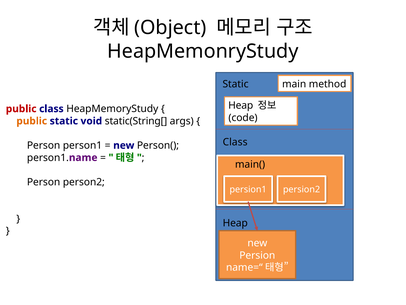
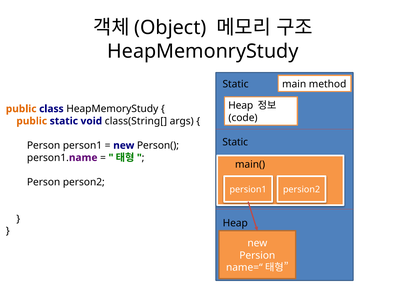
public at (21, 109) colour: red -> orange
static(String[: static(String[ -> class(String[
Class at (235, 142): Class -> Static
